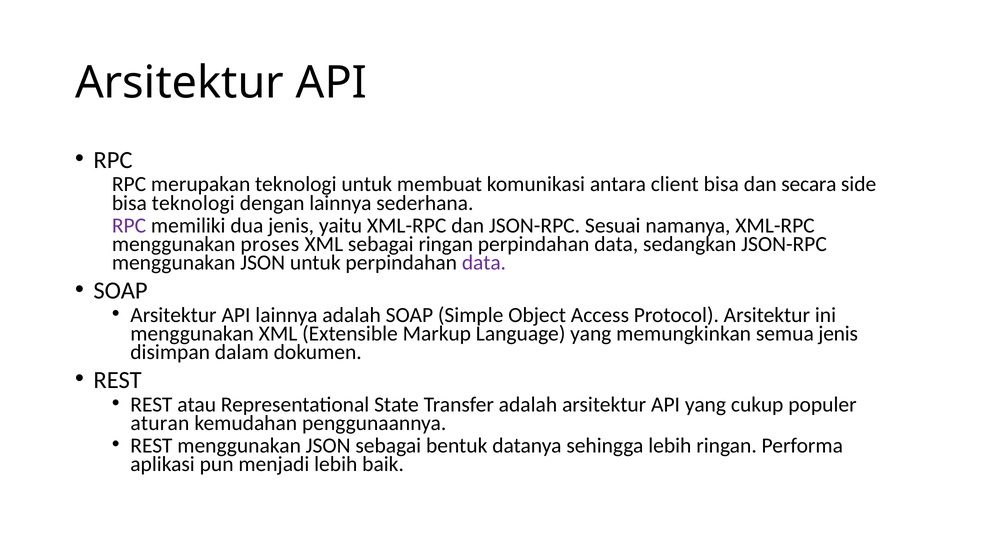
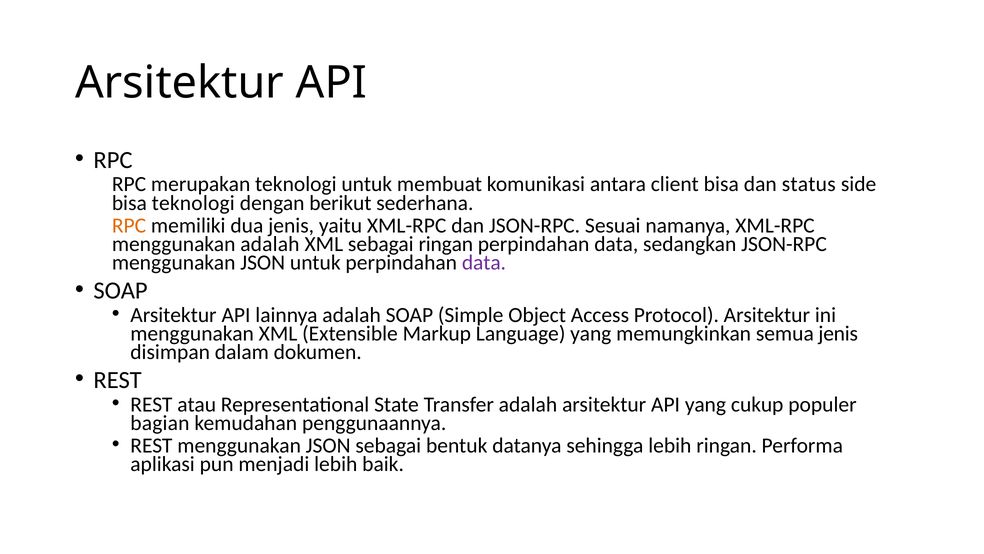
secara: secara -> status
dengan lainnya: lainnya -> berikut
RPC at (129, 225) colour: purple -> orange
menggunakan proses: proses -> adalah
aturan: aturan -> bagian
